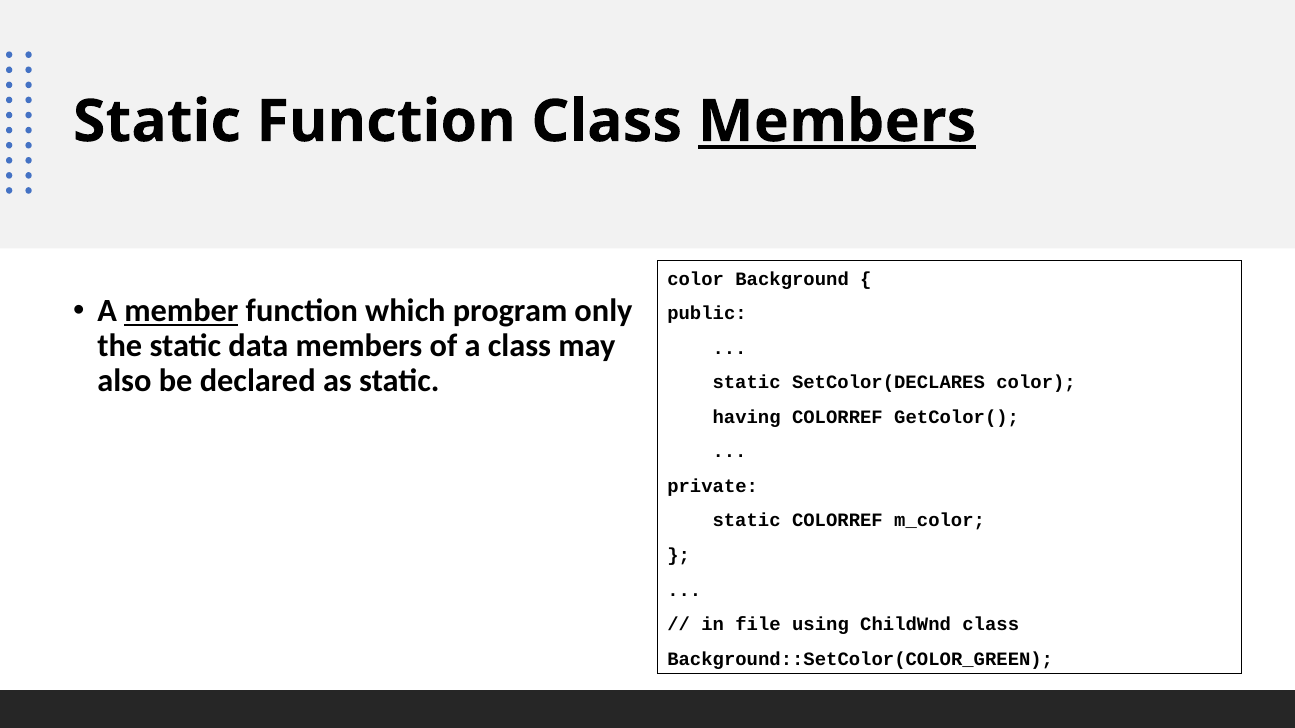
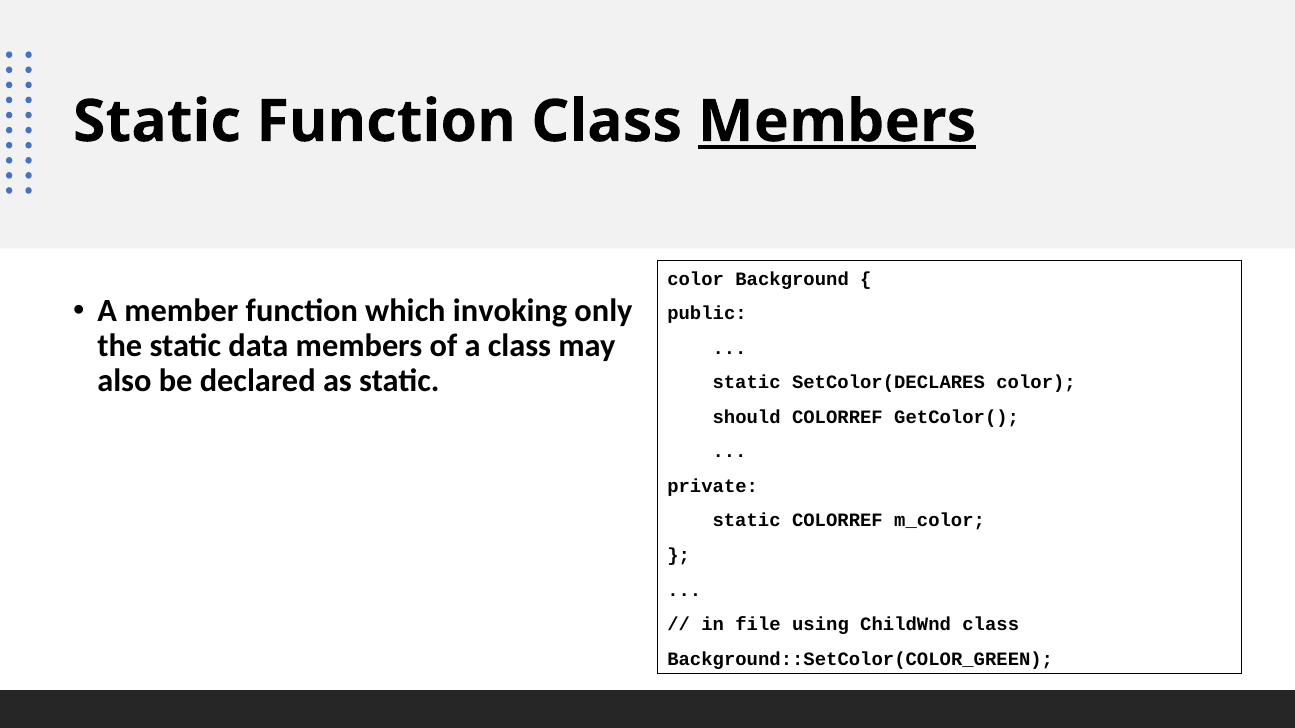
member underline: present -> none
program: program -> invoking
having: having -> should
